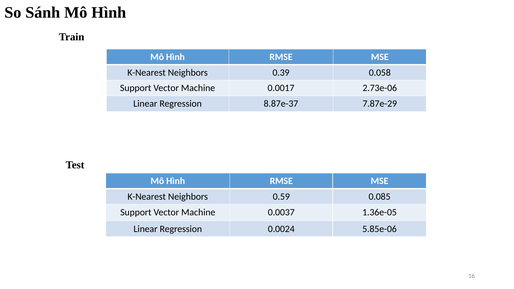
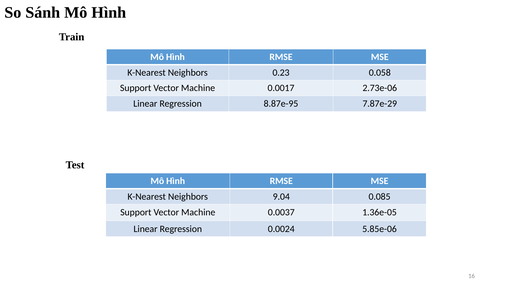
0.39: 0.39 -> 0.23
8.87e-37: 8.87e-37 -> 8.87e-95
0.59: 0.59 -> 9.04
